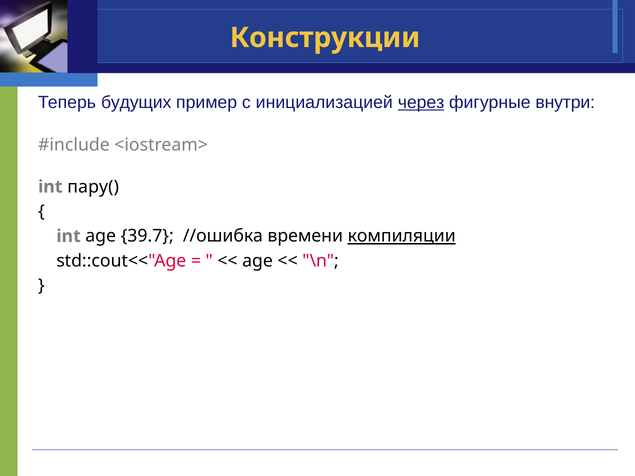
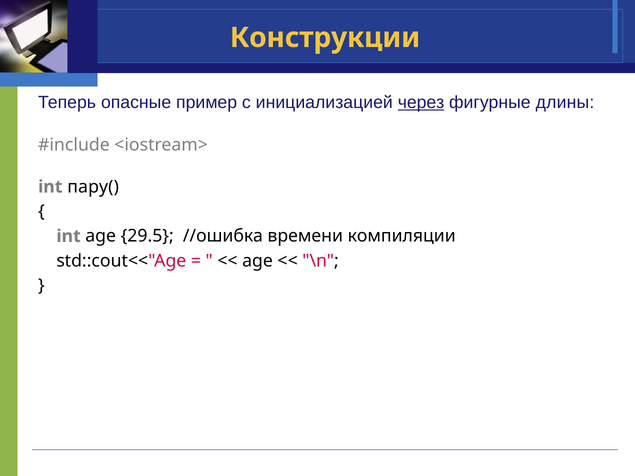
будущих: будущих -> опасные
внутри: внутри -> длины
39.7: 39.7 -> 29.5
компиляции underline: present -> none
